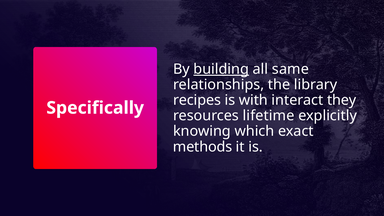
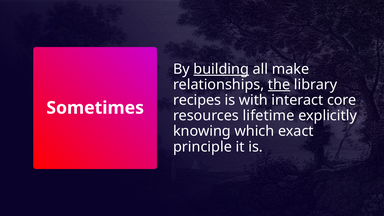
same: same -> make
the underline: none -> present
they: they -> core
Specifically: Specifically -> Sometimes
methods: methods -> principle
